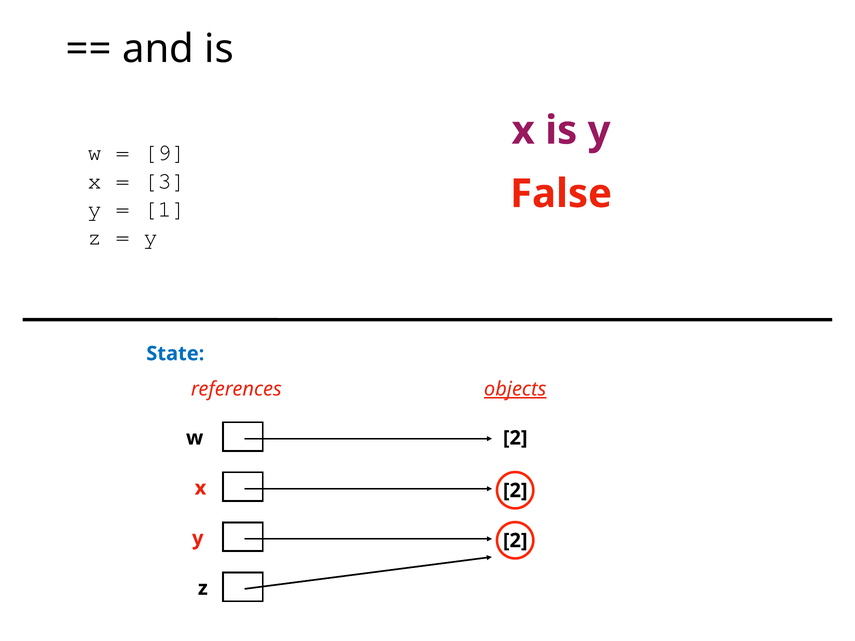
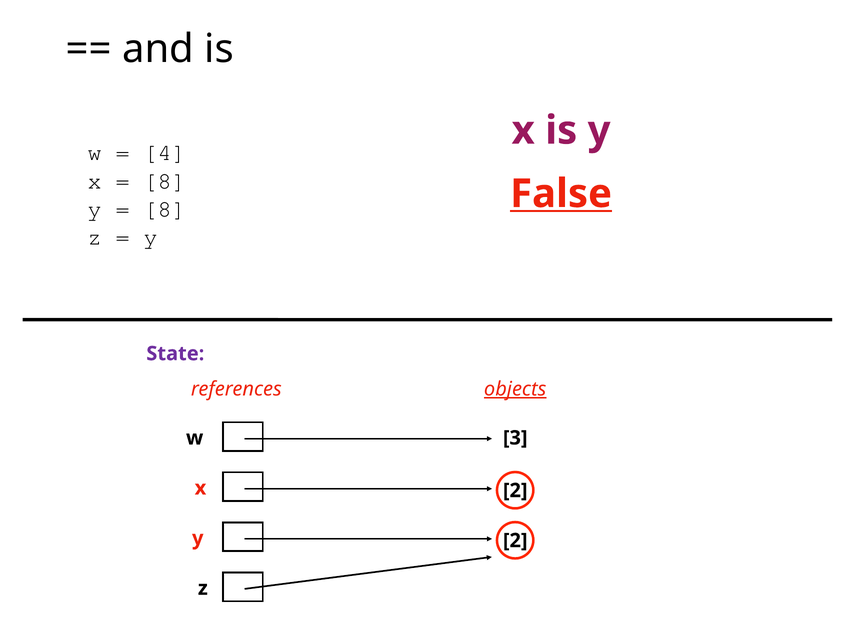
9: 9 -> 4
3 at (165, 181): 3 -> 8
False underline: none -> present
1 at (165, 209): 1 -> 8
State colour: blue -> purple
w 2: 2 -> 3
